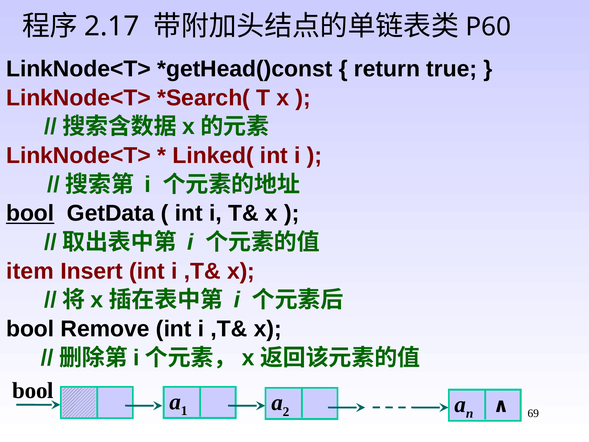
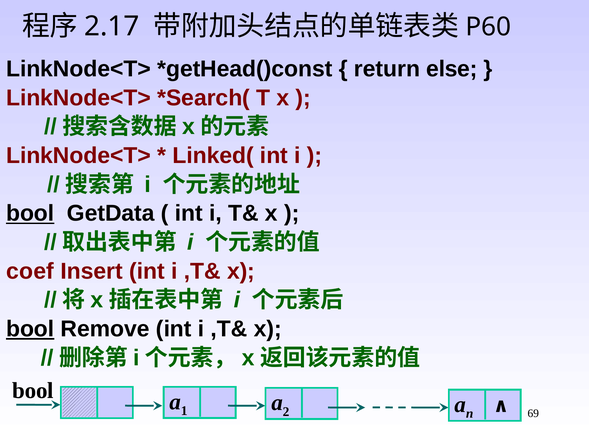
true: true -> else
item: item -> coef
bool at (30, 329) underline: none -> present
